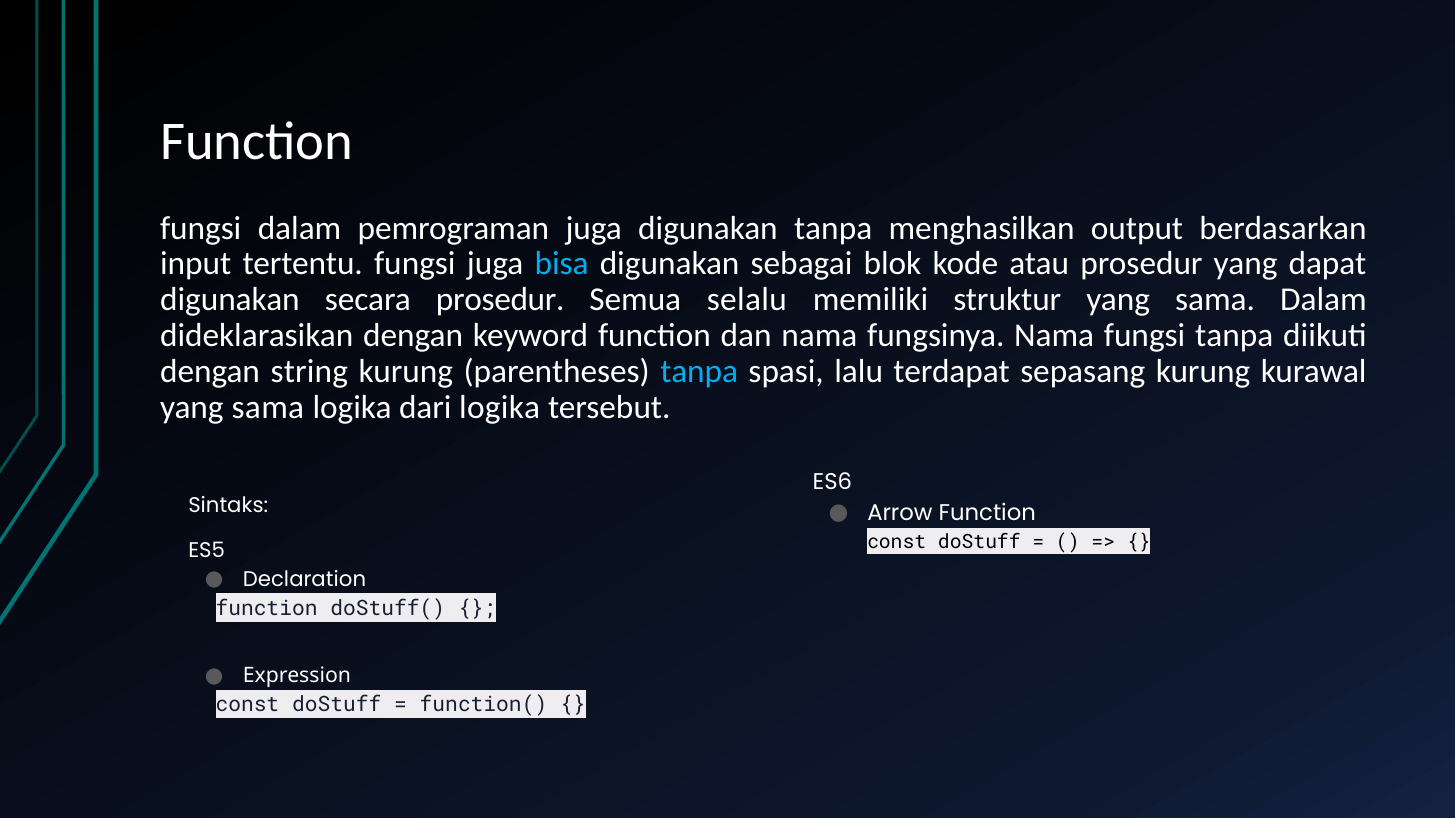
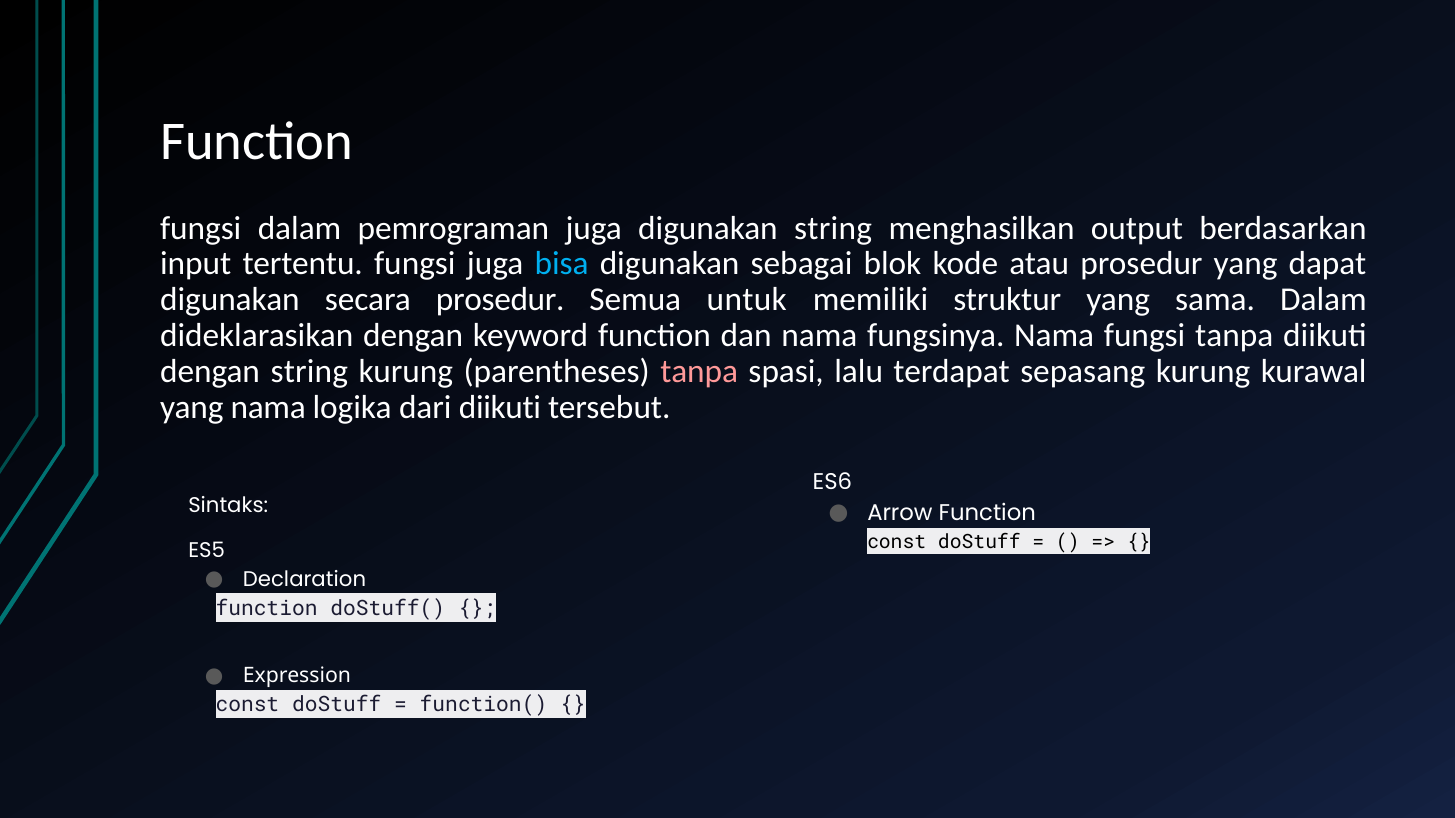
digunakan tanpa: tanpa -> string
selalu: selalu -> untuk
tanpa at (699, 372) colour: light blue -> pink
sama at (268, 408): sama -> nama
dari logika: logika -> diikuti
